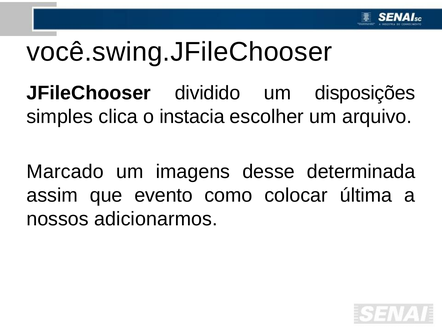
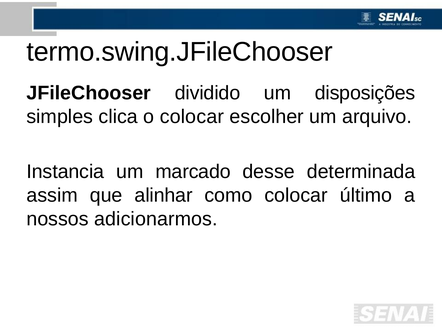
você.swing.JFileChooser: você.swing.JFileChooser -> termo.swing.JFileChooser
o instacia: instacia -> colocar
Marcado: Marcado -> Instancia
imagens: imagens -> marcado
evento: evento -> alinhar
última: última -> último
